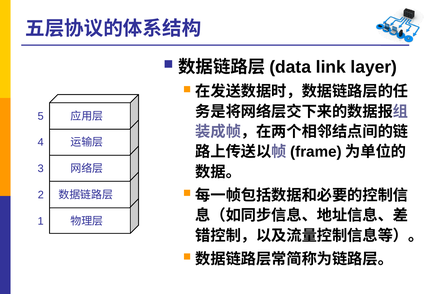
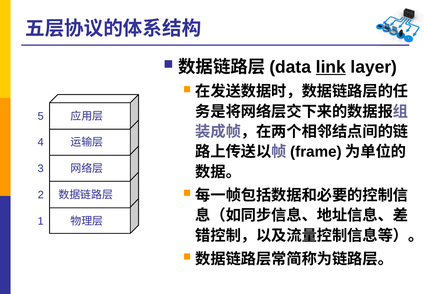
link underline: none -> present
